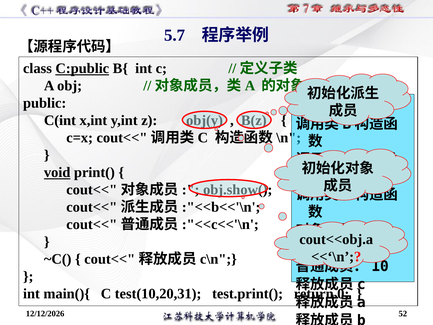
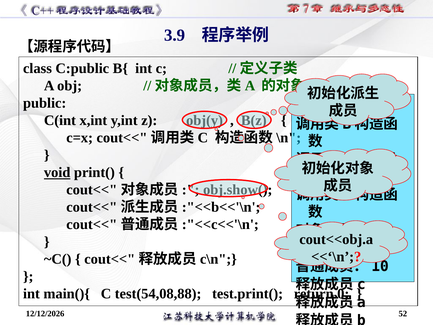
5.7: 5.7 -> 3.9
C:public underline: present -> none
test(10,20,31: test(10,20,31 -> test(54,08,88
